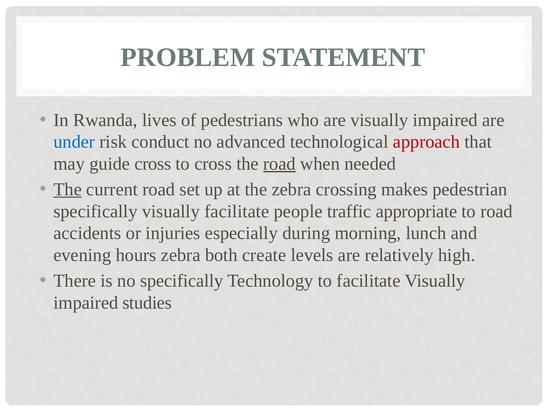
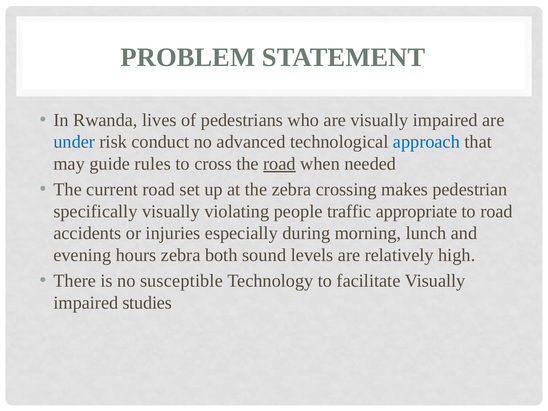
approach colour: red -> blue
guide cross: cross -> rules
The at (68, 189) underline: present -> none
visually facilitate: facilitate -> violating
create: create -> sound
no specifically: specifically -> susceptible
